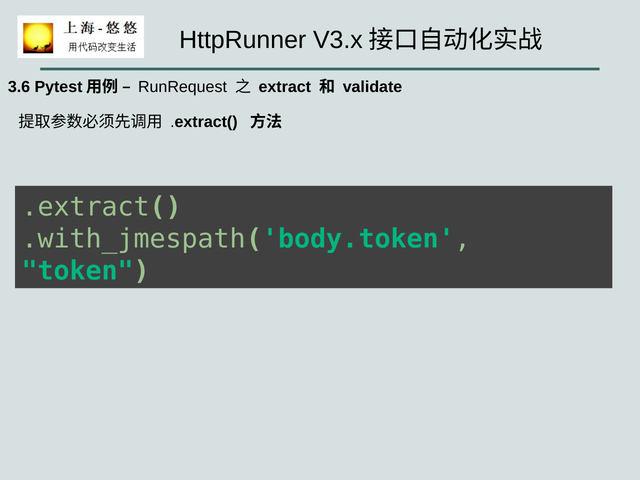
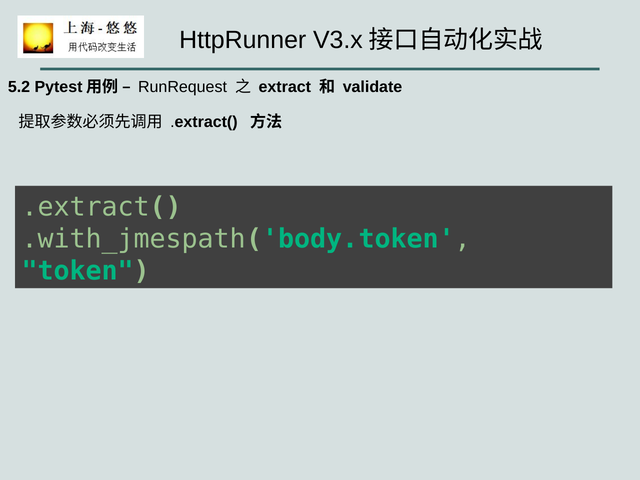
3.6: 3.6 -> 5.2
